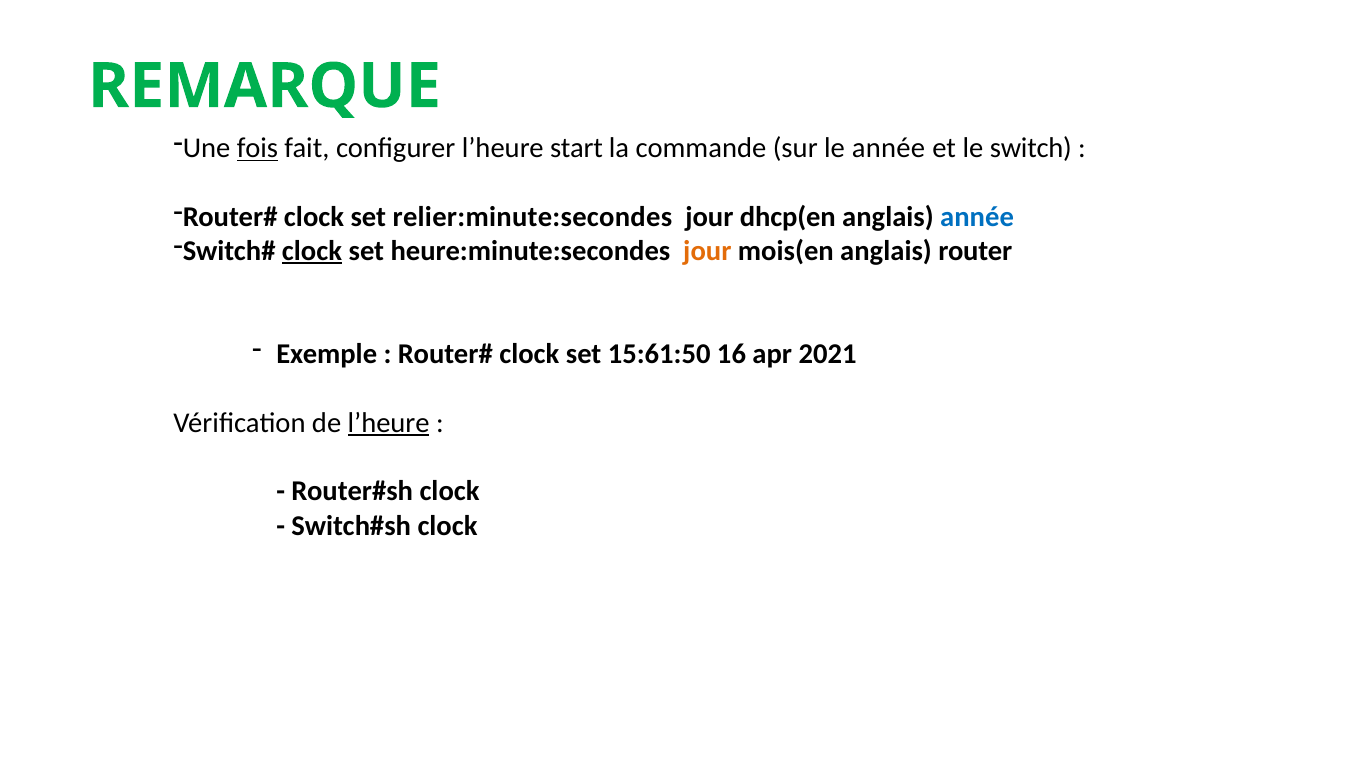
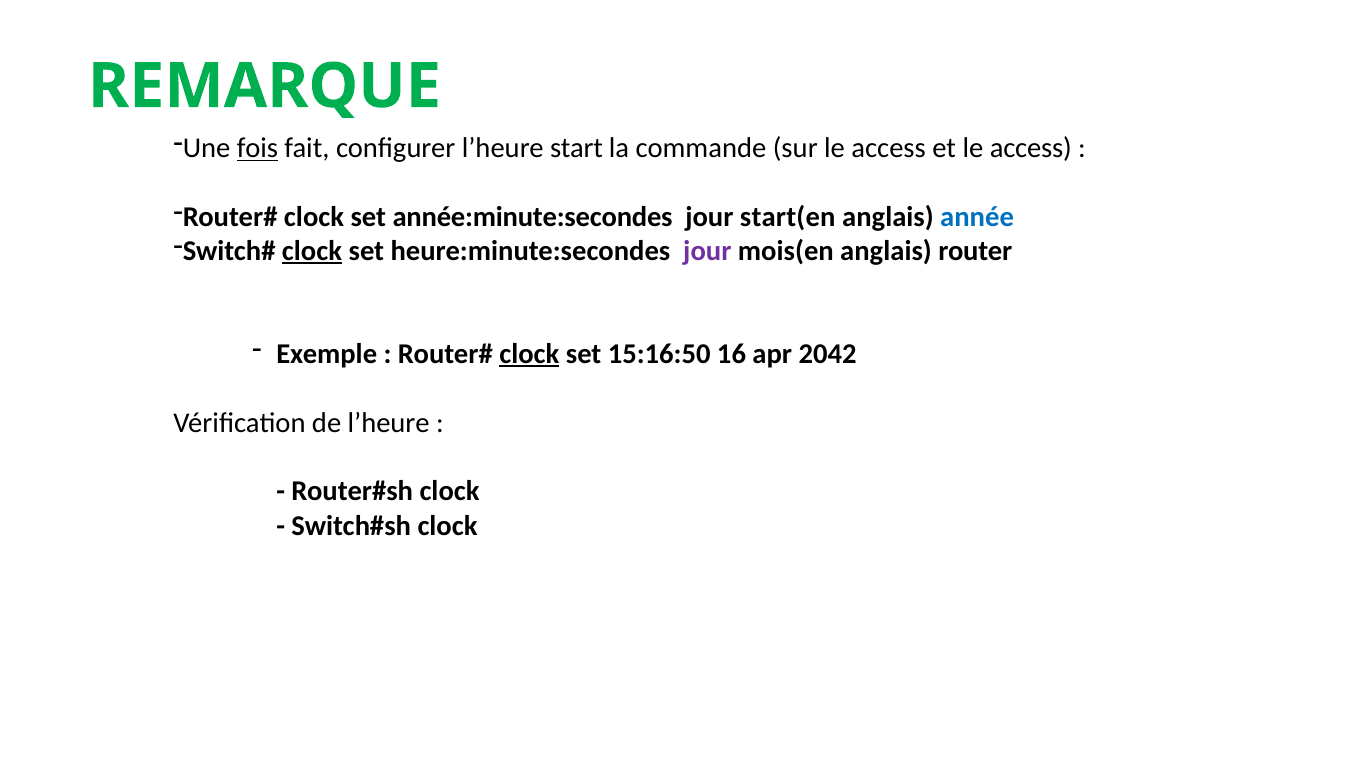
sur le année: année -> access
et le switch: switch -> access
relier:minute:secondes: relier:minute:secondes -> année:minute:secondes
dhcp(en: dhcp(en -> start(en
jour at (707, 251) colour: orange -> purple
clock at (529, 354) underline: none -> present
15:61:50: 15:61:50 -> 15:16:50
2021: 2021 -> 2042
l’heure at (389, 423) underline: present -> none
